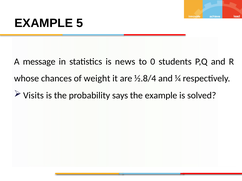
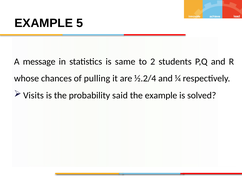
news: news -> same
0: 0 -> 2
weight: weight -> pulling
½.8/4: ½.8/4 -> ½.2/4
says: says -> said
